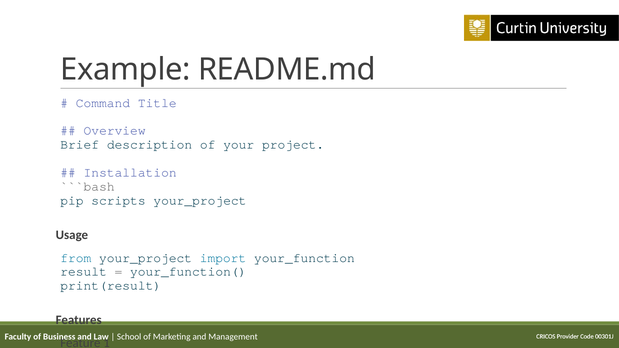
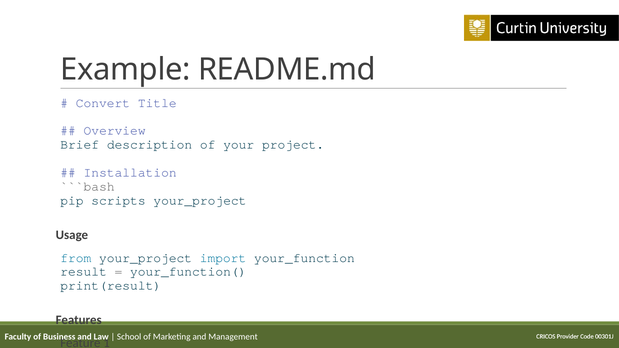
Command at (103, 103): Command -> Convert
